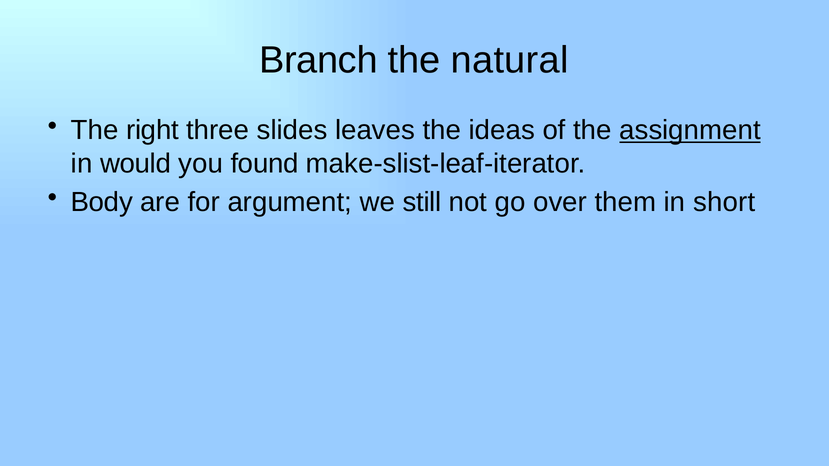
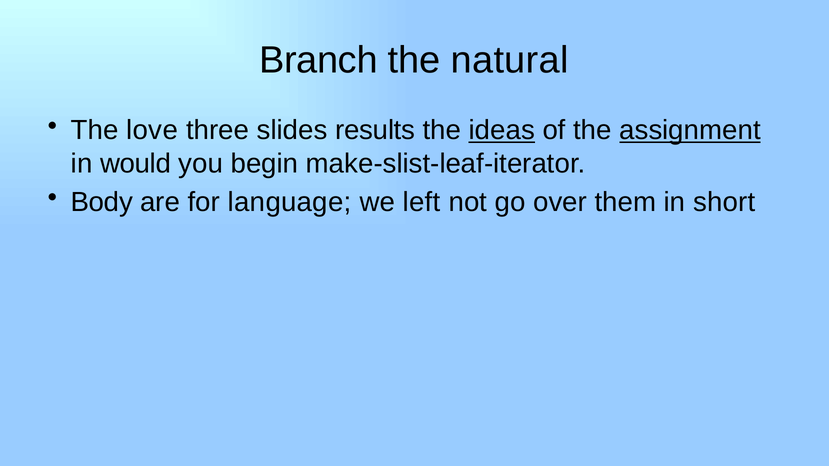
right: right -> love
leaves: leaves -> results
ideas underline: none -> present
found: found -> begin
argument: argument -> language
still: still -> left
